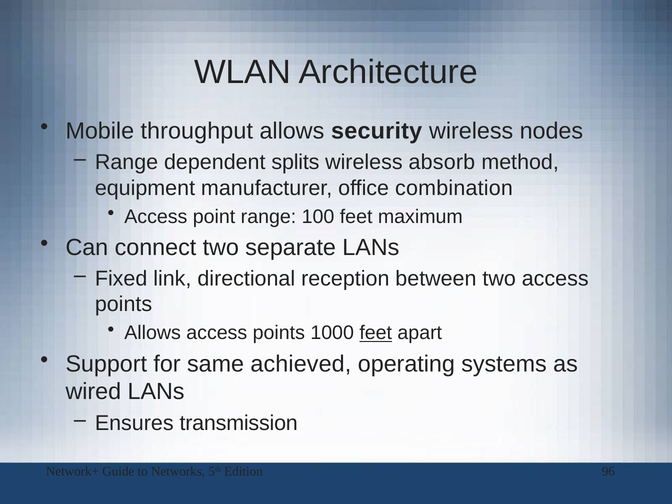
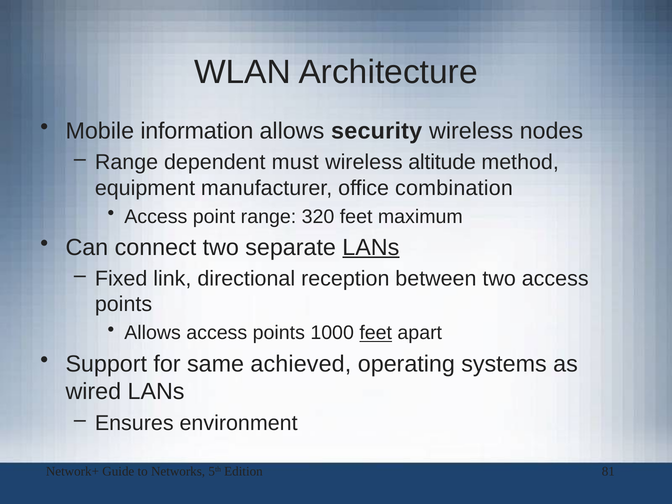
throughput: throughput -> information
splits: splits -> must
absorb: absorb -> altitude
100: 100 -> 320
LANs at (371, 247) underline: none -> present
transmission: transmission -> environment
96: 96 -> 81
